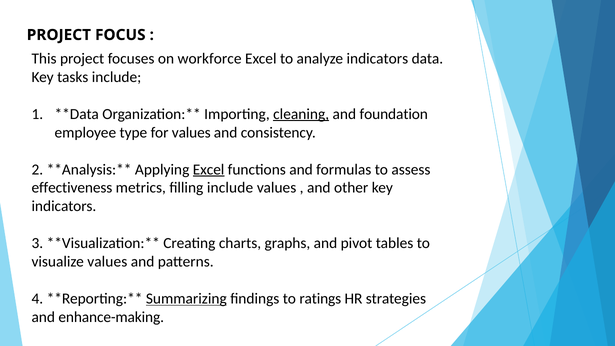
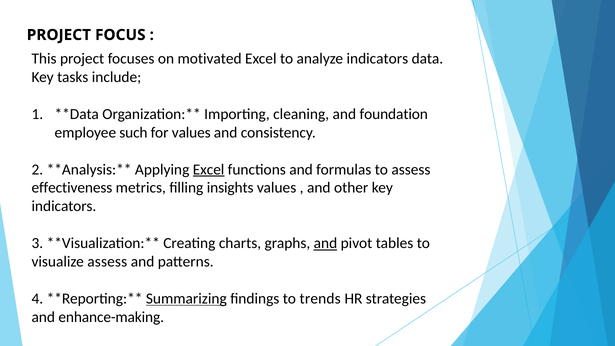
workforce: workforce -> motivated
cleaning underline: present -> none
type: type -> such
filling include: include -> insights
and at (325, 243) underline: none -> present
visualize values: values -> assess
ratings: ratings -> trends
